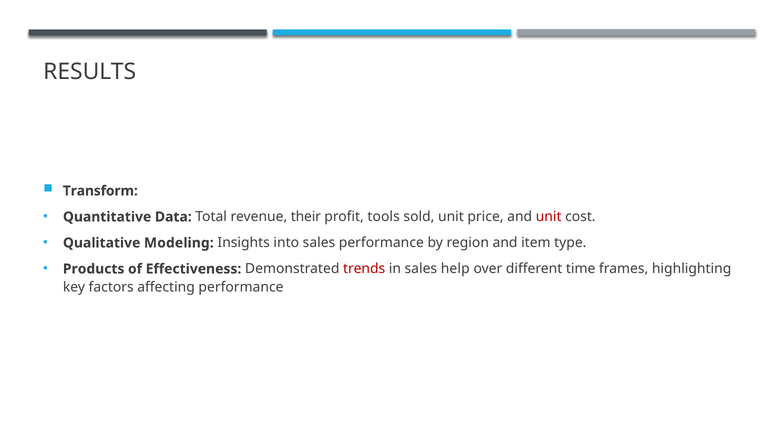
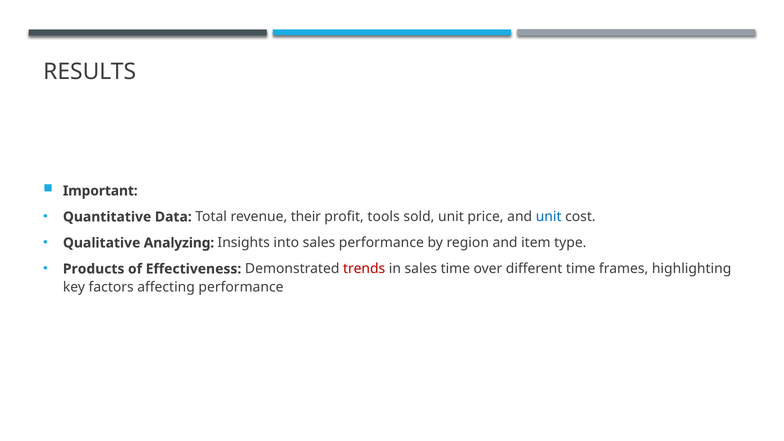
Transform: Transform -> Important
unit at (549, 217) colour: red -> blue
Modeling: Modeling -> Analyzing
sales help: help -> time
